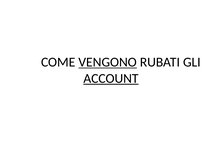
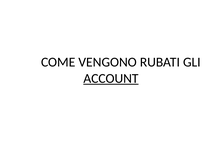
VENGONO underline: present -> none
